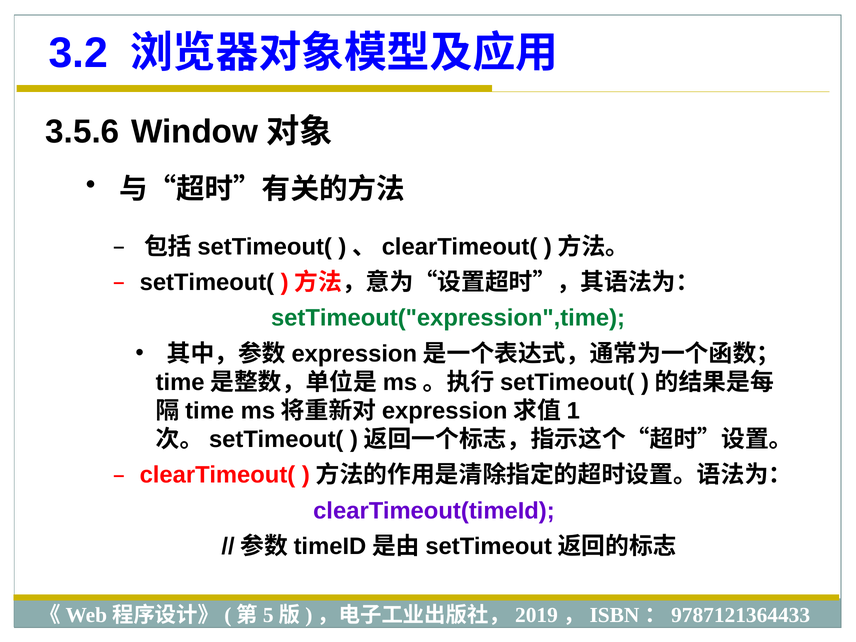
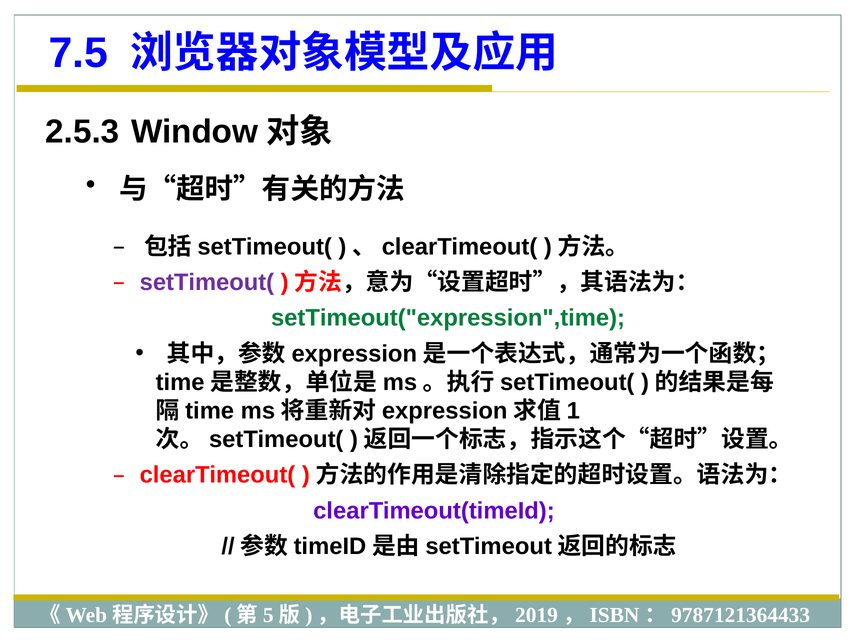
3.2: 3.2 -> 7.5
3.5.6: 3.5.6 -> 2.5.3
setTimeout( colour: black -> purple
